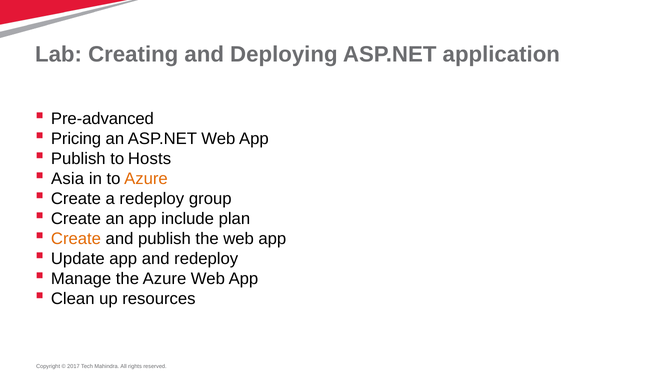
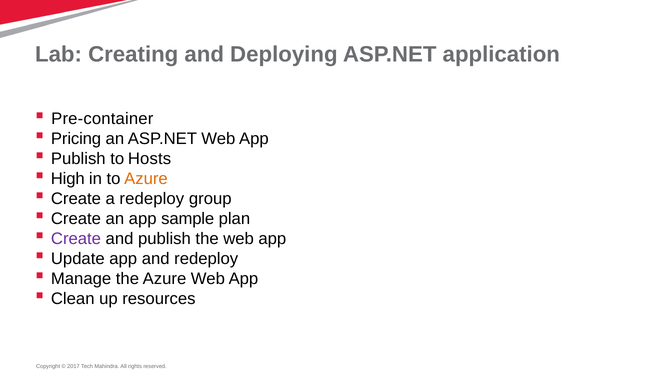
Pre-advanced: Pre-advanced -> Pre-container
Asia: Asia -> High
include: include -> sample
Create at (76, 239) colour: orange -> purple
